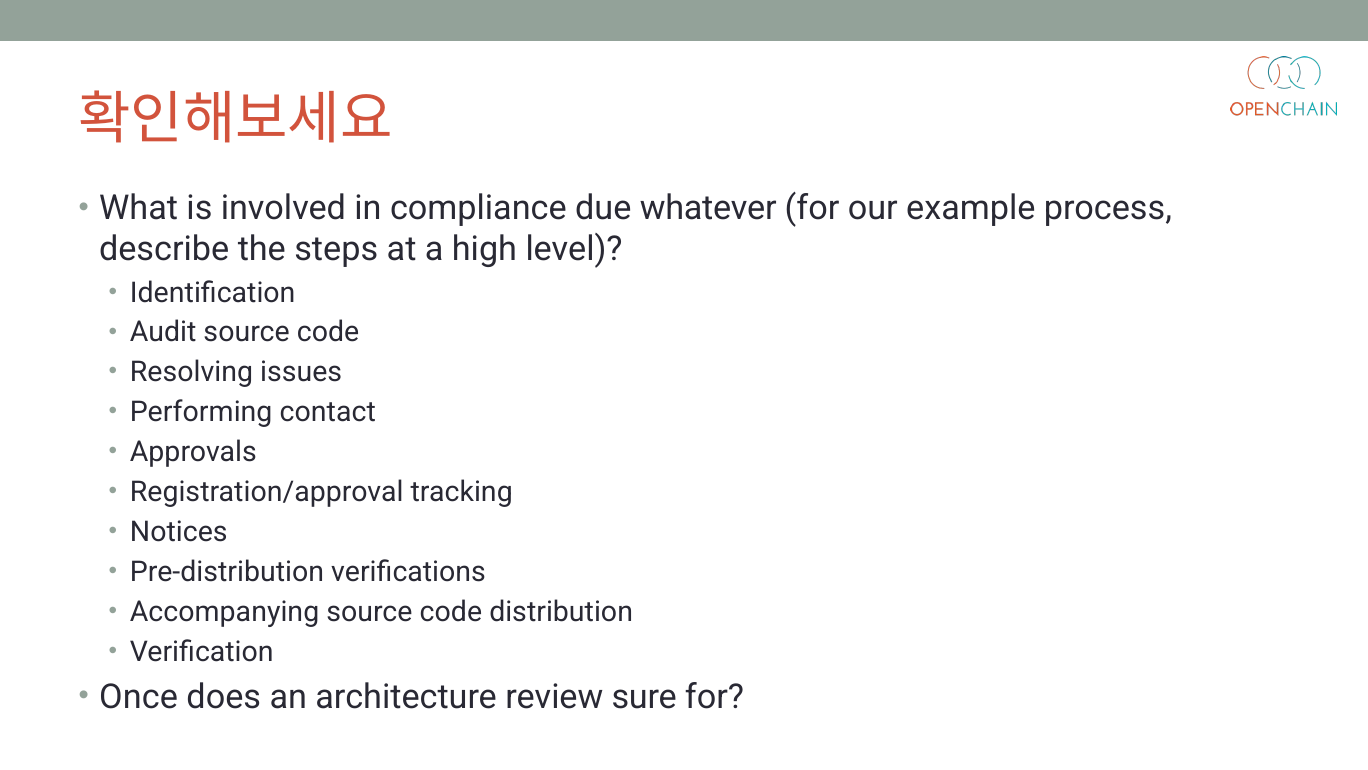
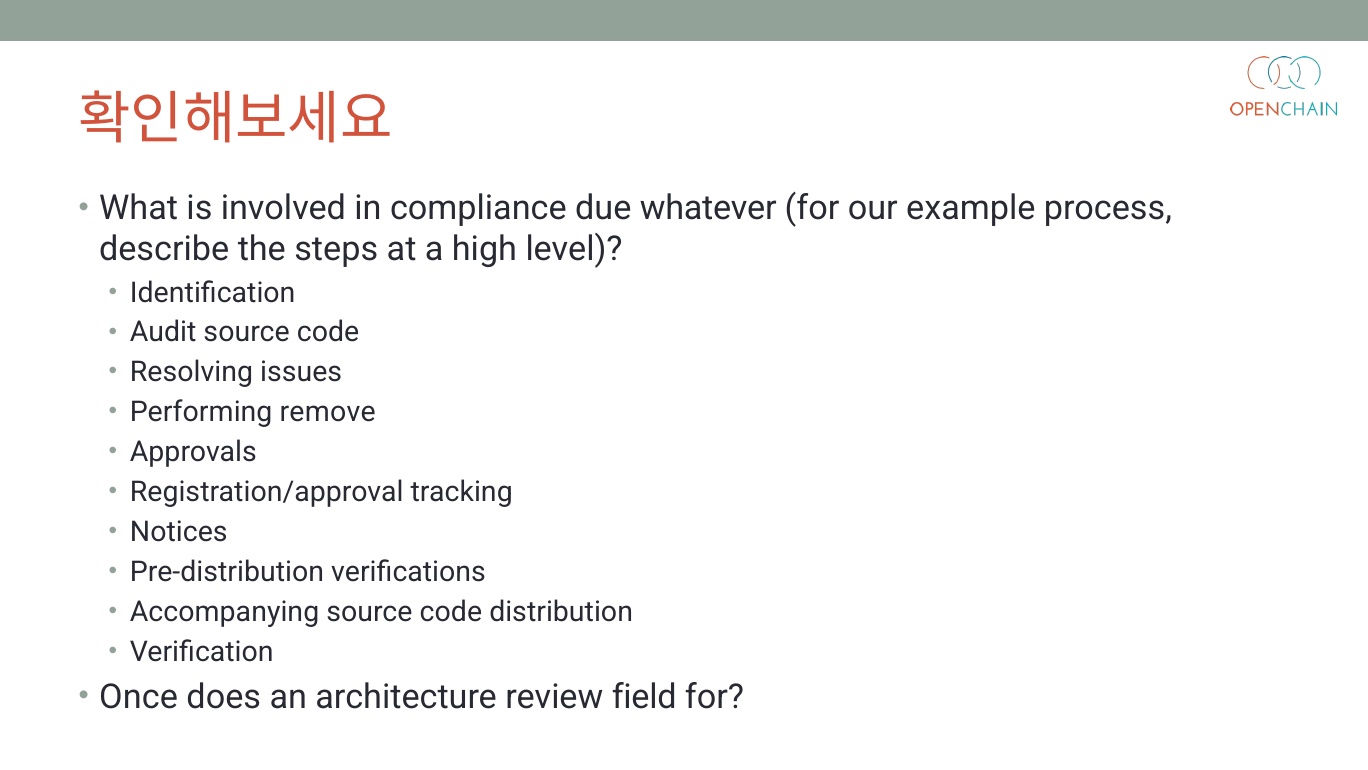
contact: contact -> remove
sure: sure -> field
